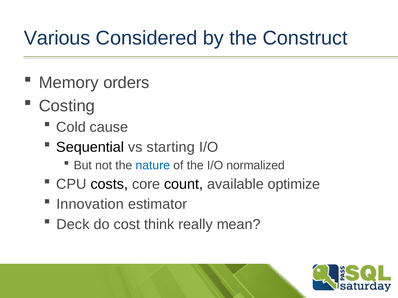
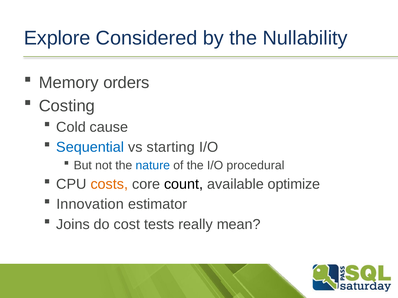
Various: Various -> Explore
Construct: Construct -> Nullability
Sequential colour: black -> blue
normalized: normalized -> procedural
costs colour: black -> orange
Deck: Deck -> Joins
think: think -> tests
